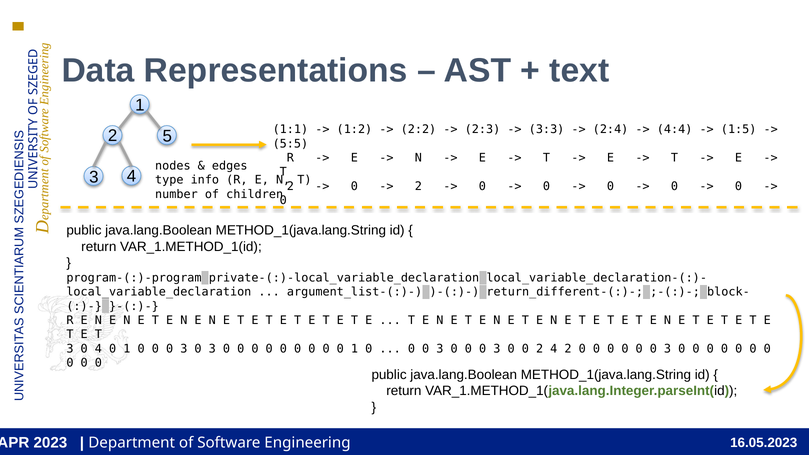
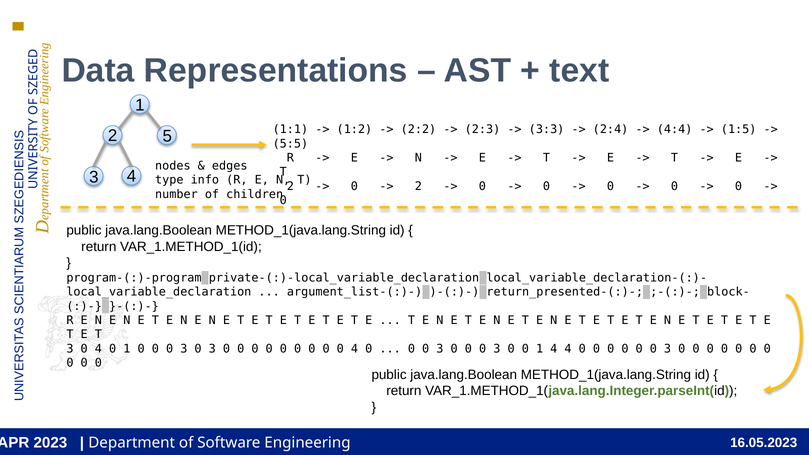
return_different-(:)-: return_different-(:)- -> return_presented-(:)-
0 0 1: 1 -> 4
0 0 2: 2 -> 1
4 2: 2 -> 4
